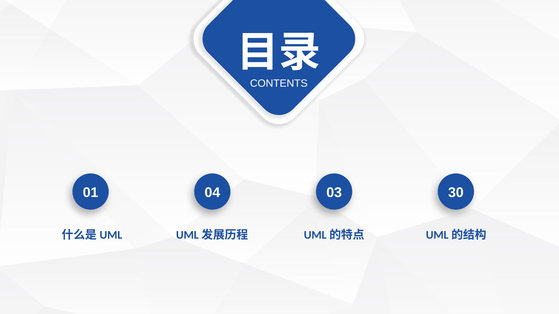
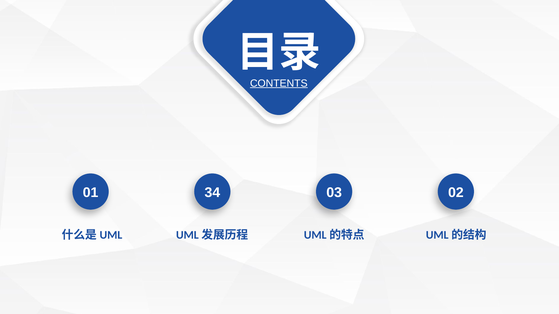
CONTENTS underline: none -> present
04: 04 -> 34
30: 30 -> 02
